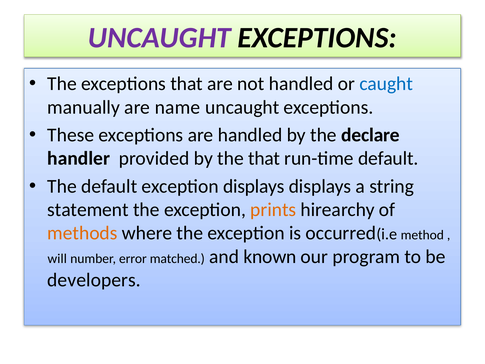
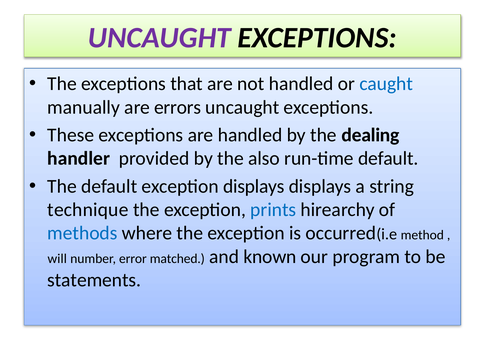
name: name -> errors
declare: declare -> dealing
the that: that -> also
statement: statement -> technique
prints colour: orange -> blue
methods colour: orange -> blue
developers: developers -> statements
